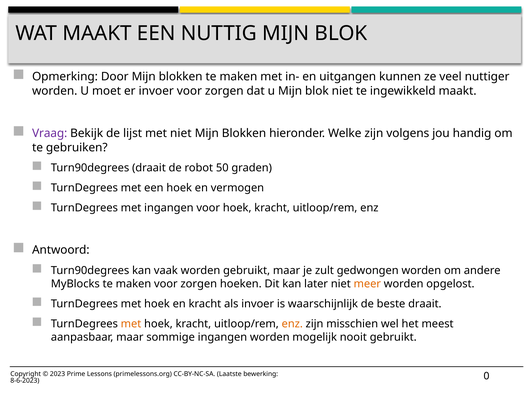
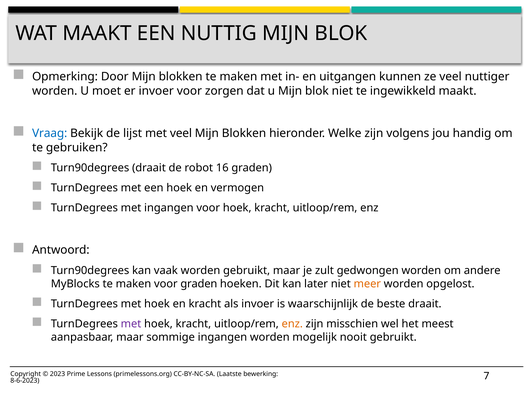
Vraag colour: purple -> blue
met niet: niet -> veel
50: 50 -> 16
maken voor zorgen: zorgen -> graden
met at (131, 324) colour: orange -> purple
0: 0 -> 7
